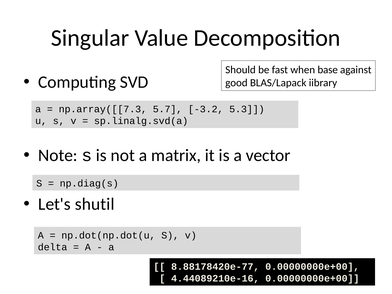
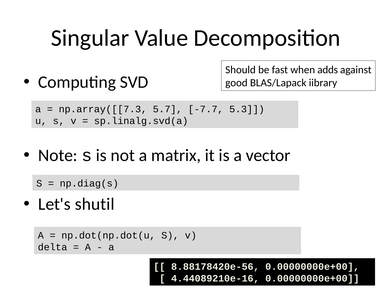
base: base -> adds
-3.2: -3.2 -> -7.7
8.88178420e-77: 8.88178420e-77 -> 8.88178420e-56
